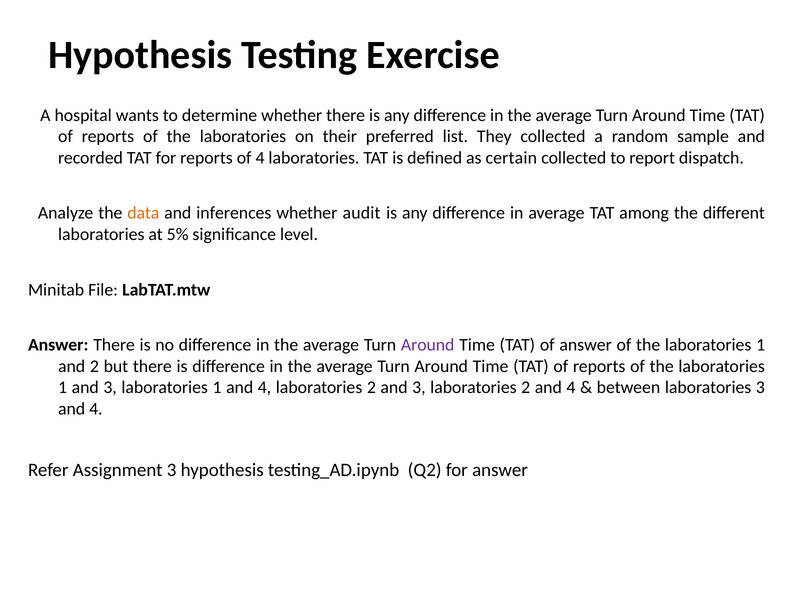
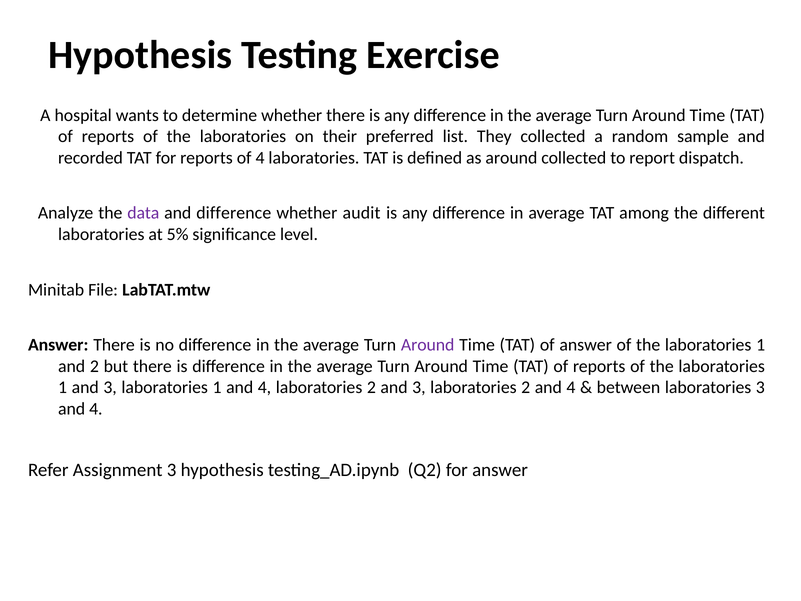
as certain: certain -> around
data colour: orange -> purple
and inferences: inferences -> difference
